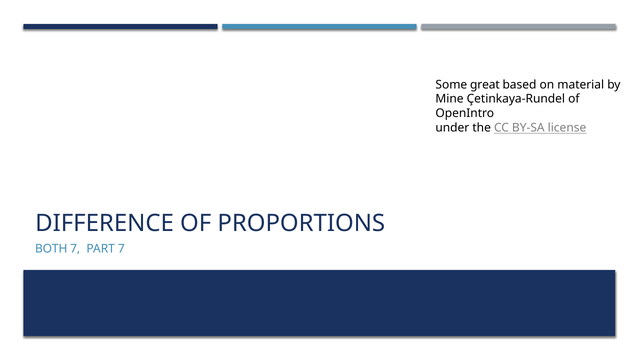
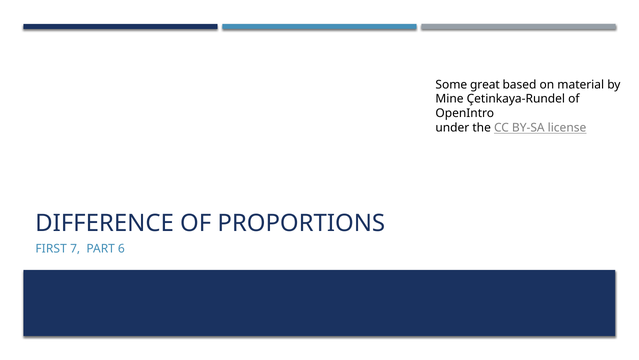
BOTH: BOTH -> FIRST
PART 7: 7 -> 6
